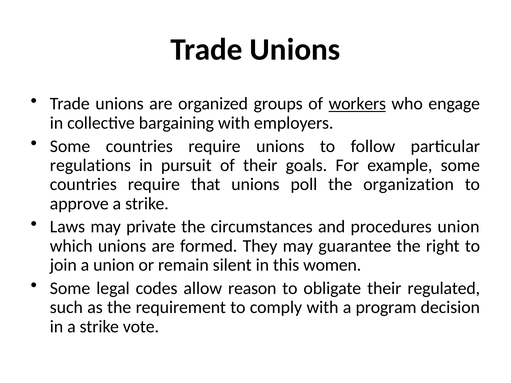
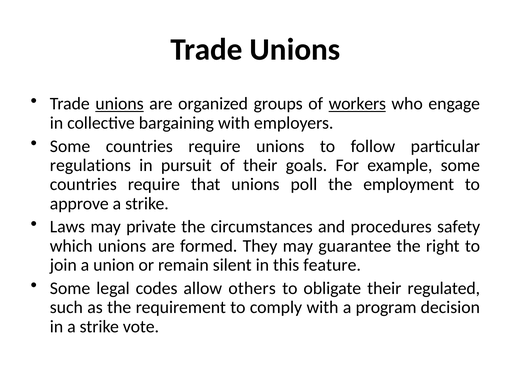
unions at (120, 104) underline: none -> present
organization: organization -> employment
procedures union: union -> safety
women: women -> feature
reason: reason -> others
